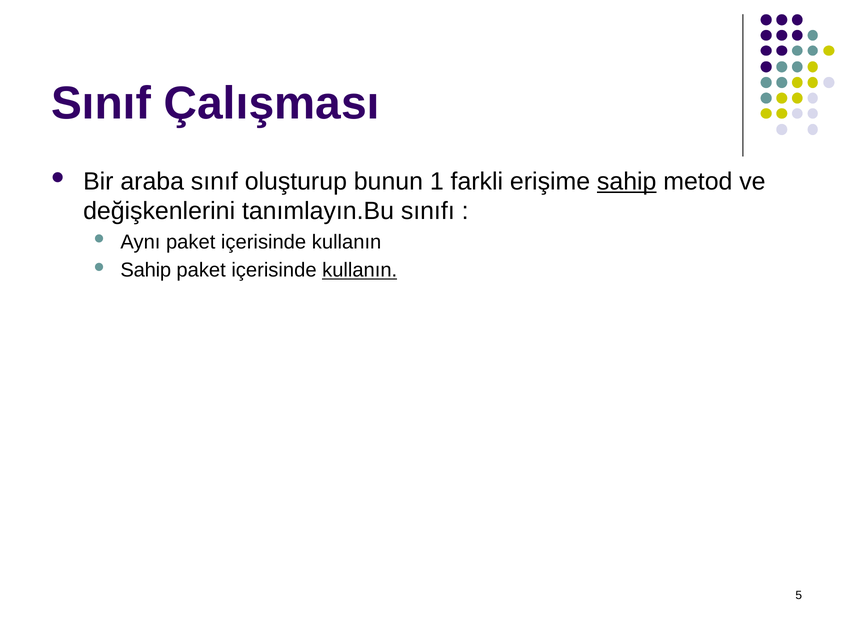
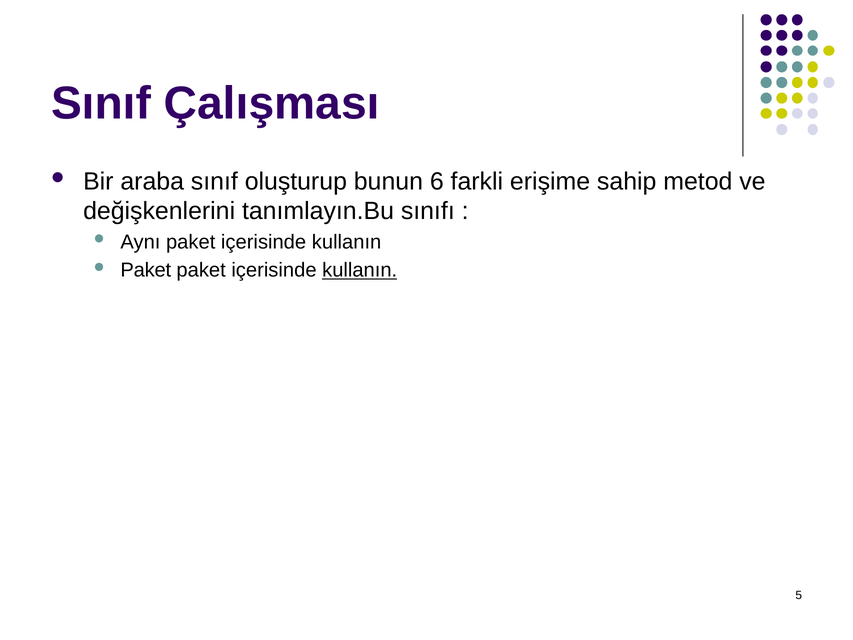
1: 1 -> 6
sahip at (627, 181) underline: present -> none
Sahip at (146, 270): Sahip -> Paket
